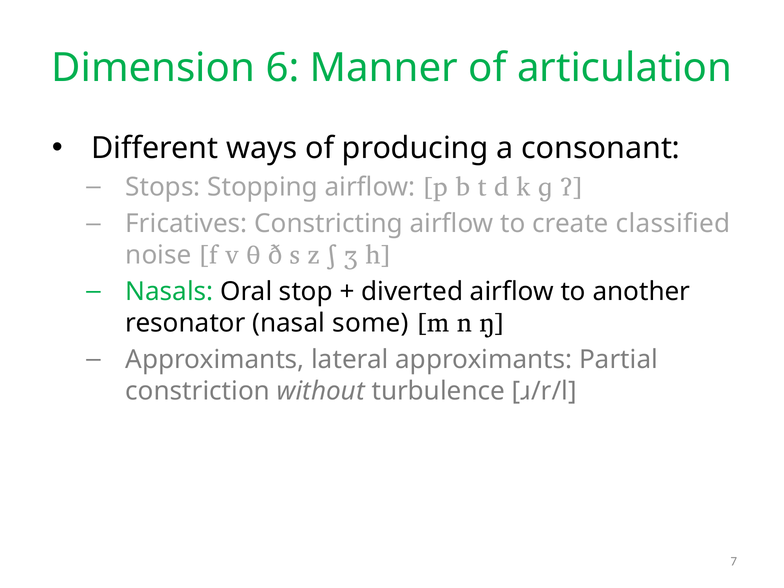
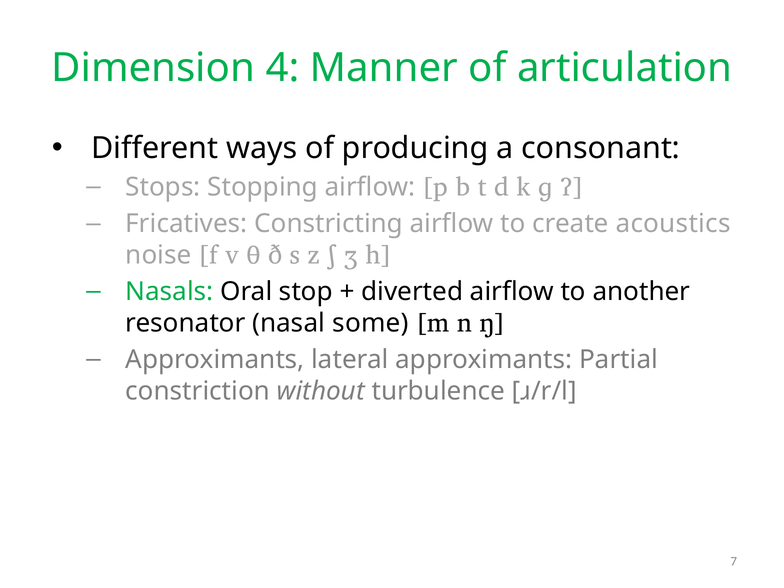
6: 6 -> 4
classified: classified -> acoustics
